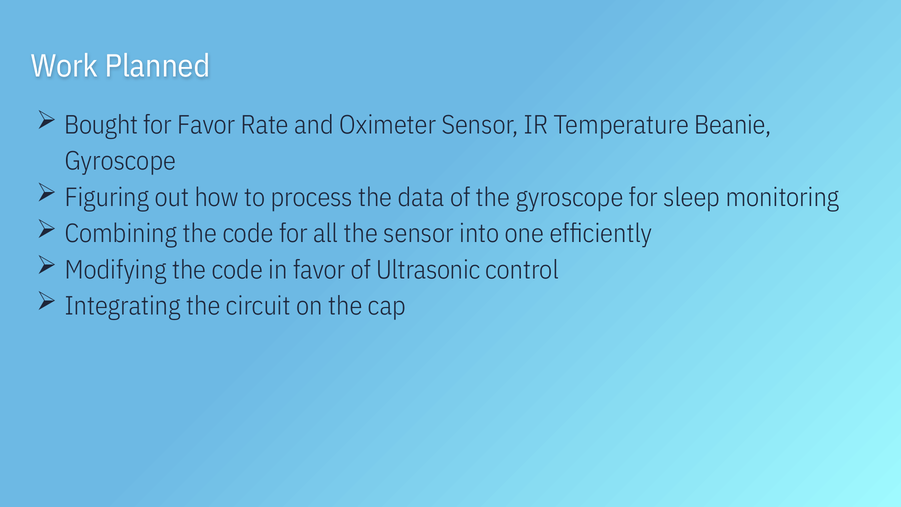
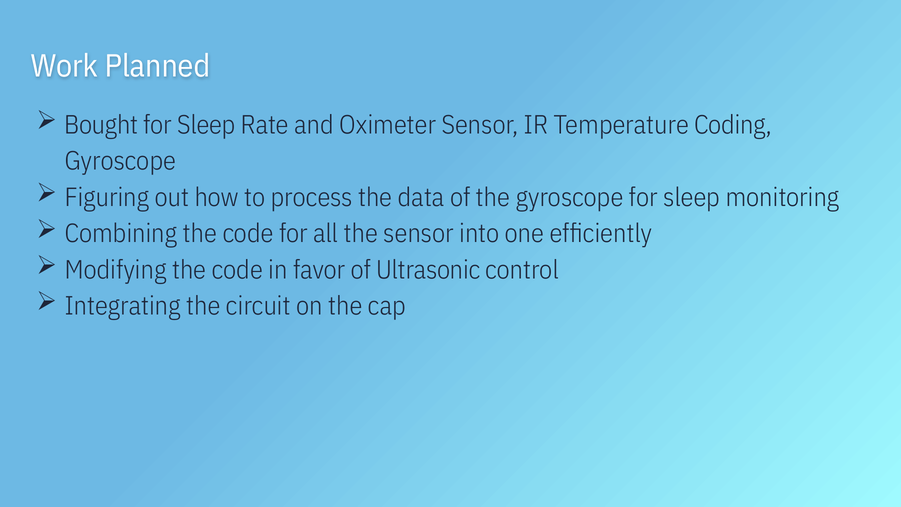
Favor at (206, 125): Favor -> Sleep
Beanie: Beanie -> Coding
